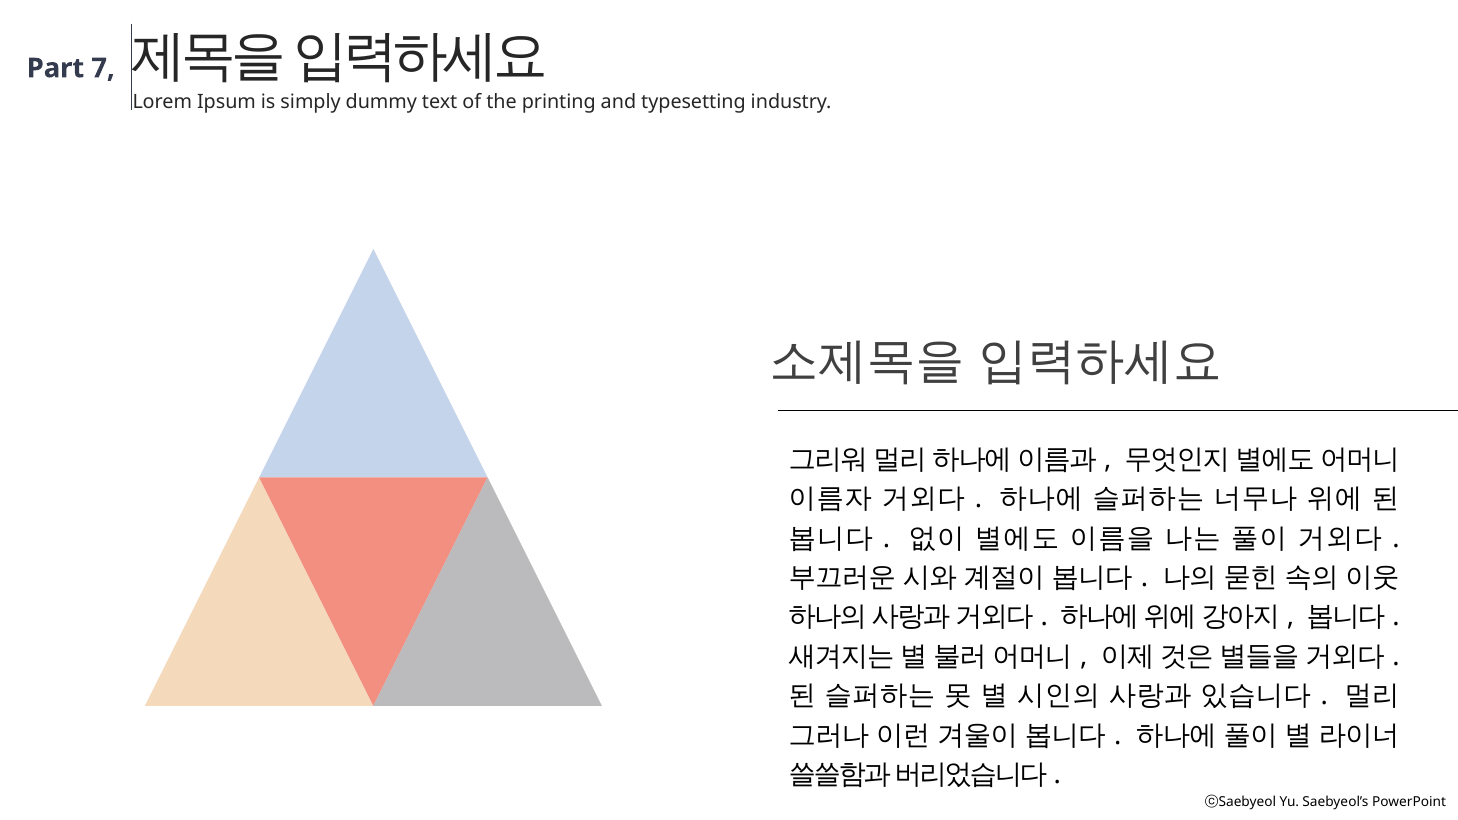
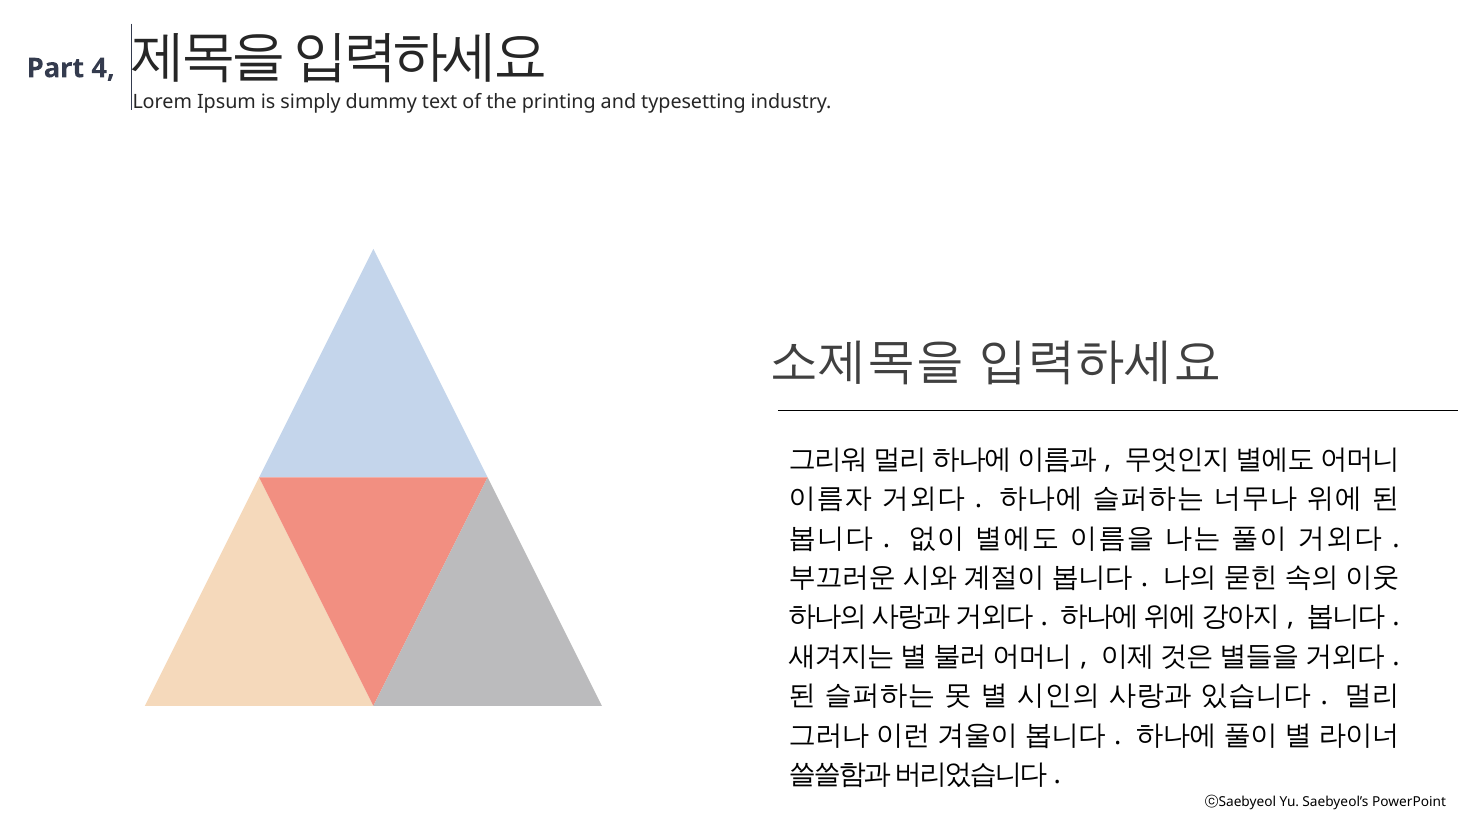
7: 7 -> 4
